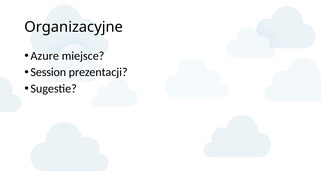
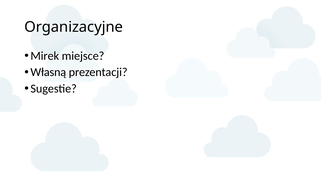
Azure: Azure -> Mirek
Session: Session -> Własną
